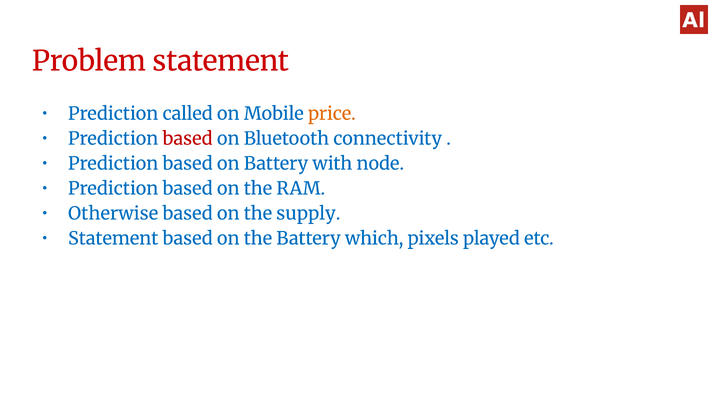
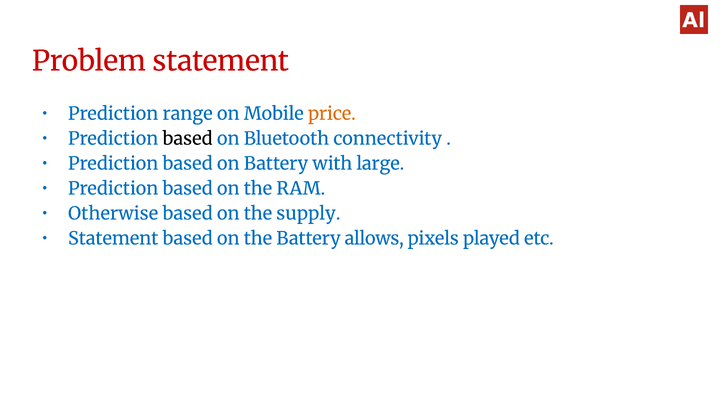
called: called -> range
based at (188, 139) colour: red -> black
node: node -> large
which: which -> allows
